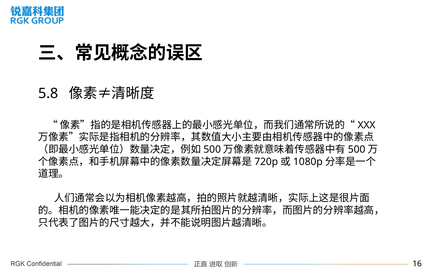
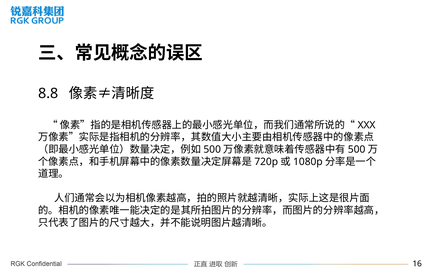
5.8: 5.8 -> 8.8
